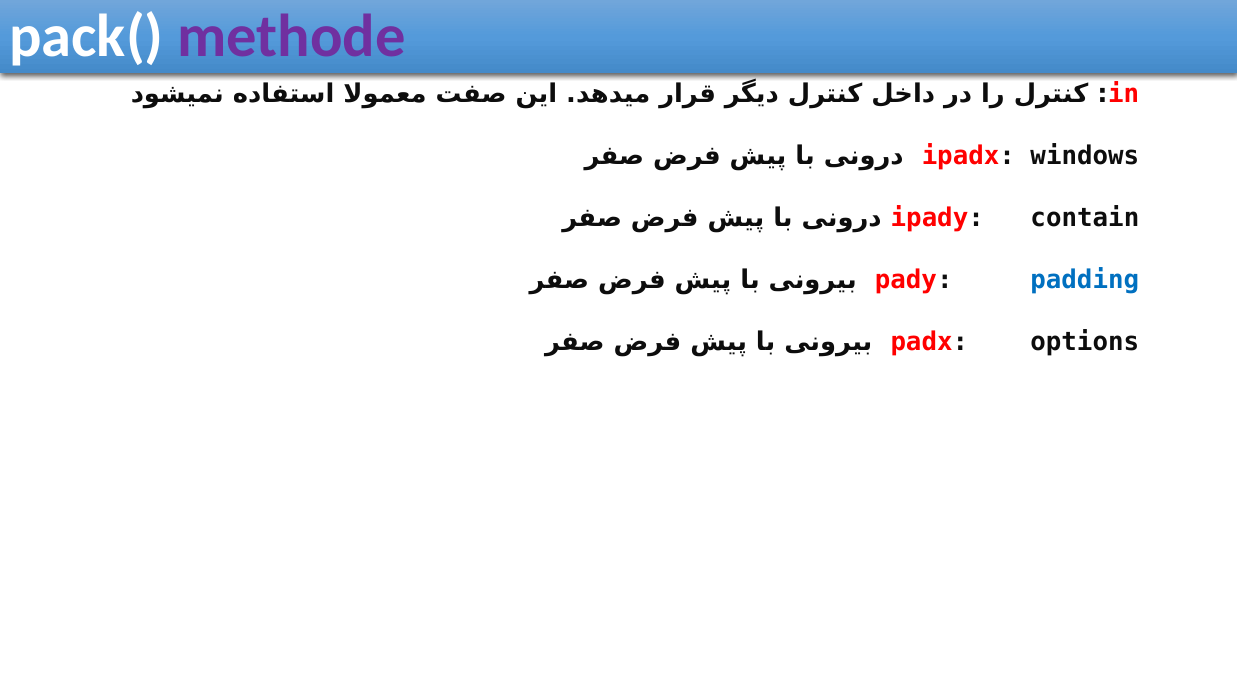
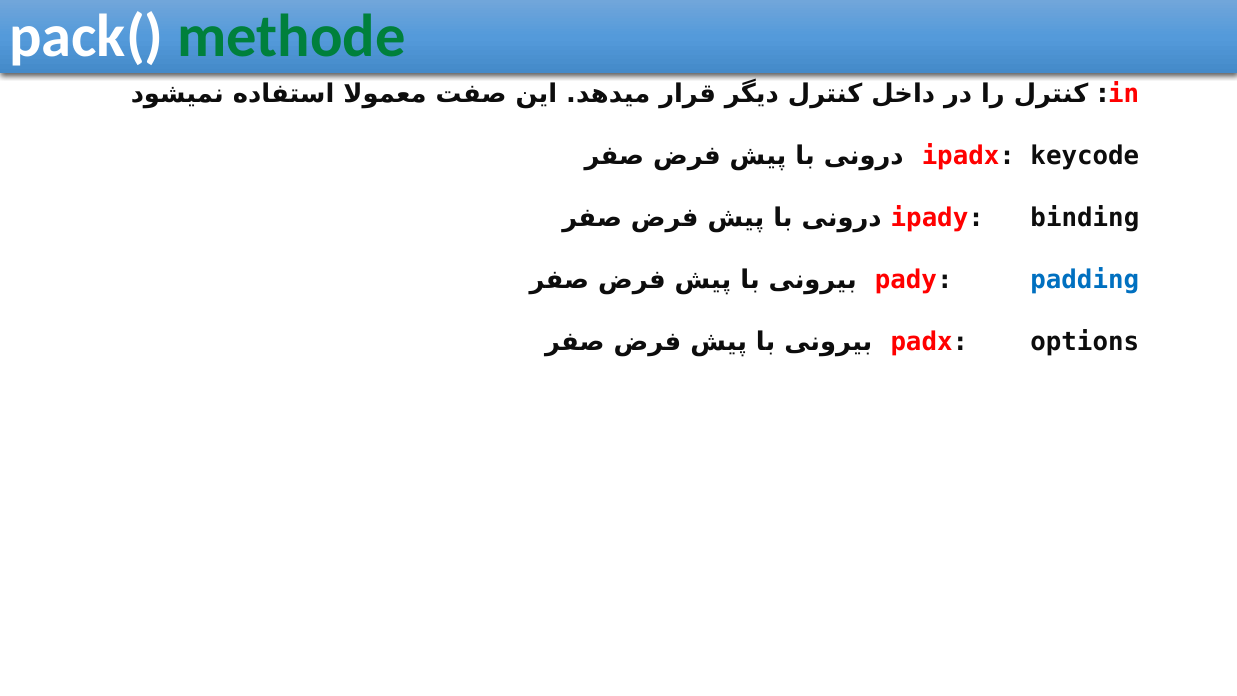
methode colour: purple -> green
windows: windows -> keycode
contain: contain -> binding
